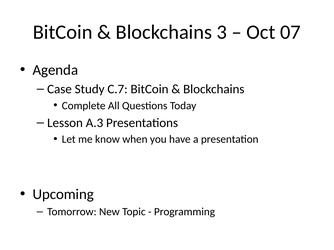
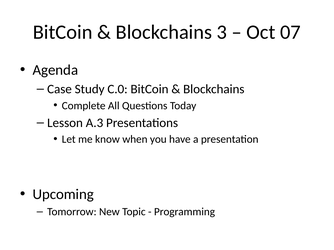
C.7: C.7 -> C.0
